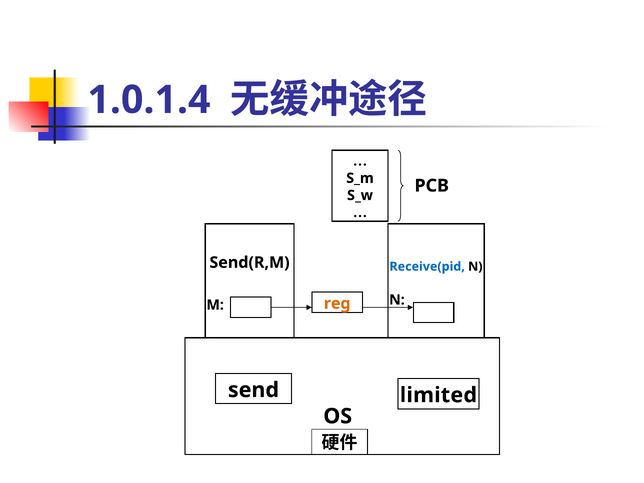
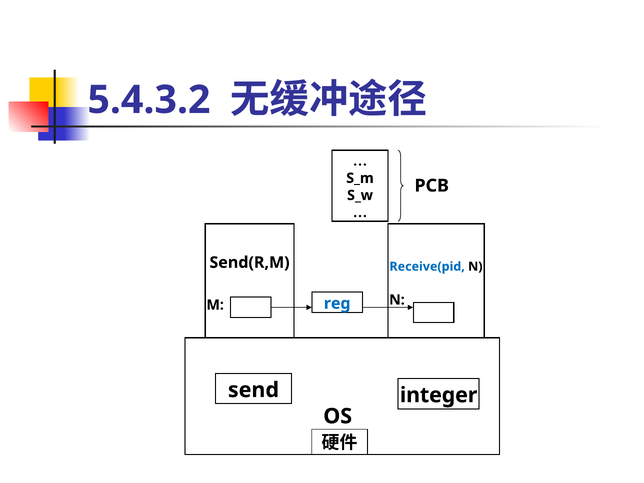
1.0.1.4: 1.0.1.4 -> 5.4.3.2
reg colour: orange -> blue
limited: limited -> integer
